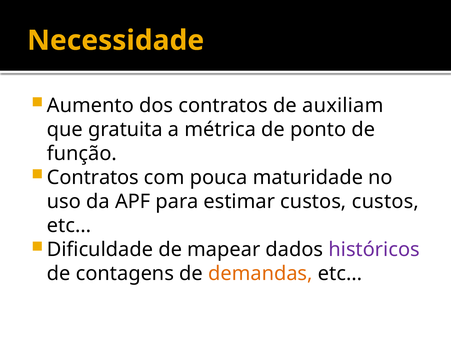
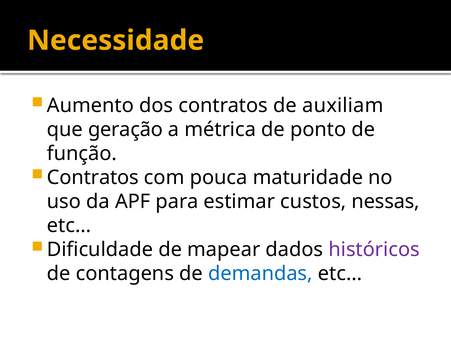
gratuita: gratuita -> geração
custos custos: custos -> nessas
demandas colour: orange -> blue
